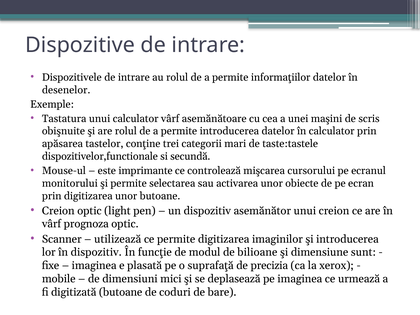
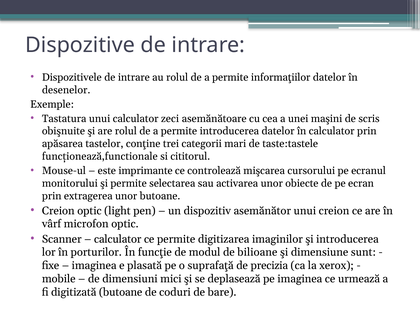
calculator vârf: vârf -> zeci
dispozitivelor,functionale: dispozitivelor,functionale -> funcționează,functionale
secundă: secundă -> cititorul
prin digitizarea: digitizarea -> extragerea
prognoza: prognoza -> microfon
utilizează at (118, 239): utilizează -> calculator
în dispozitiv: dispozitiv -> porturilor
